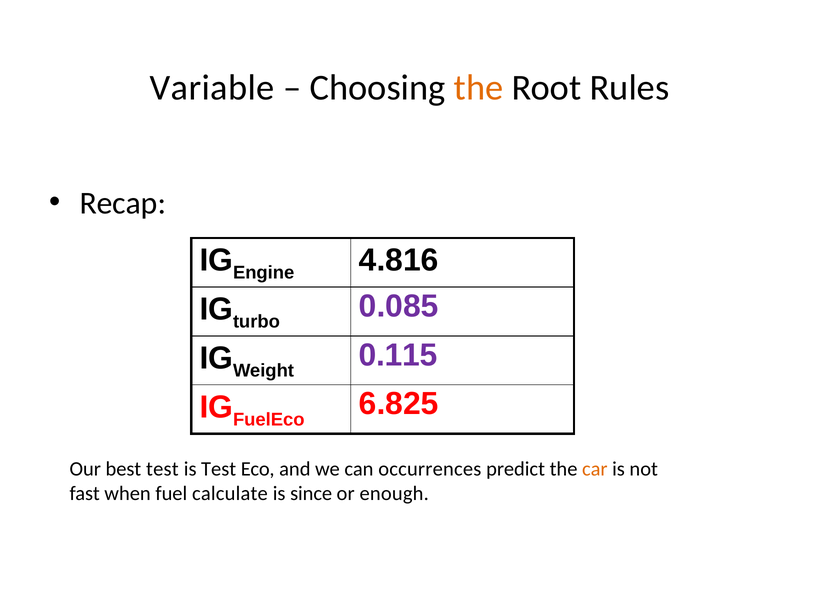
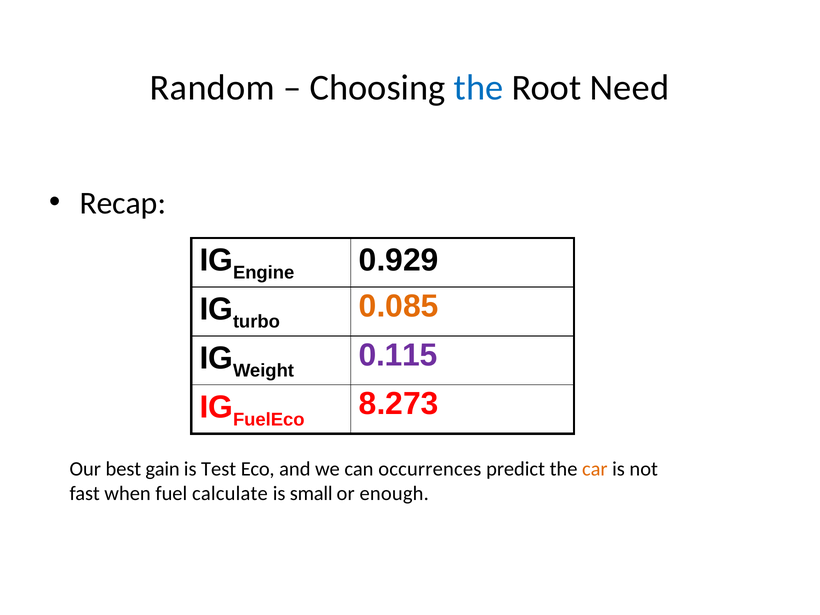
Variable: Variable -> Random
the at (479, 88) colour: orange -> blue
Rules: Rules -> Need
4.816: 4.816 -> 0.929
0.085 colour: purple -> orange
6.825: 6.825 -> 8.273
best test: test -> gain
since: since -> small
